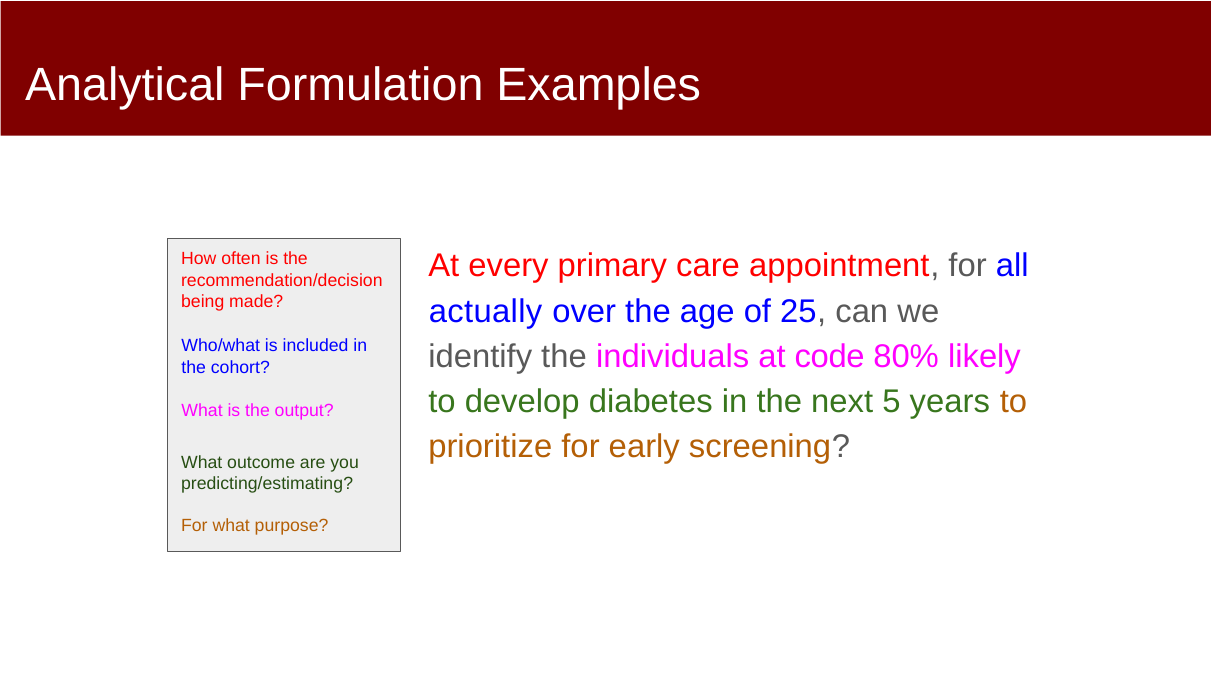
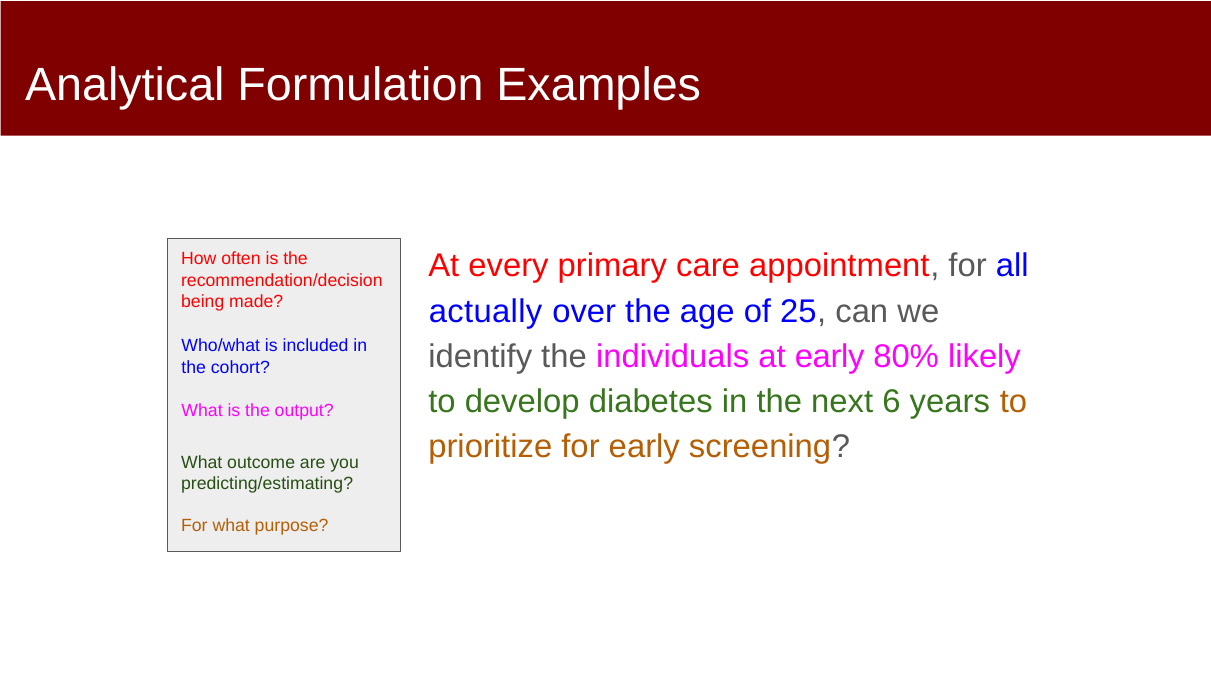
at code: code -> early
5: 5 -> 6
